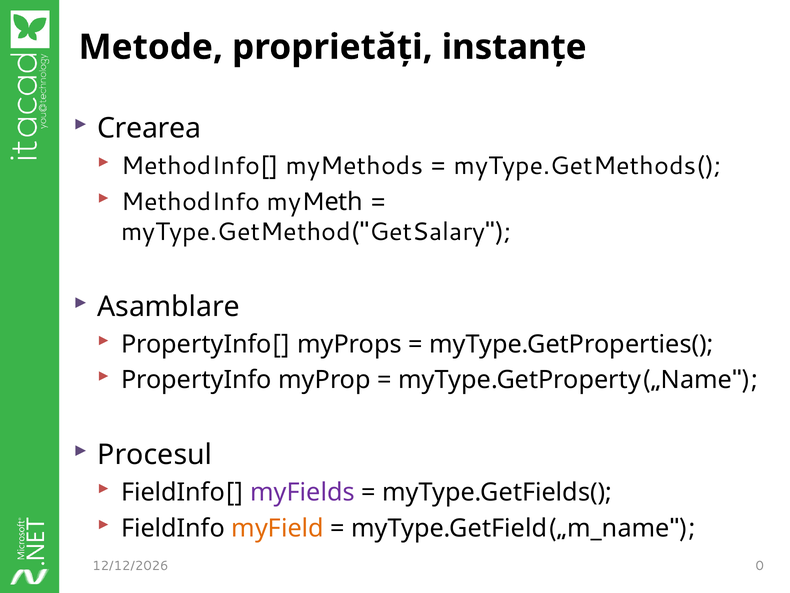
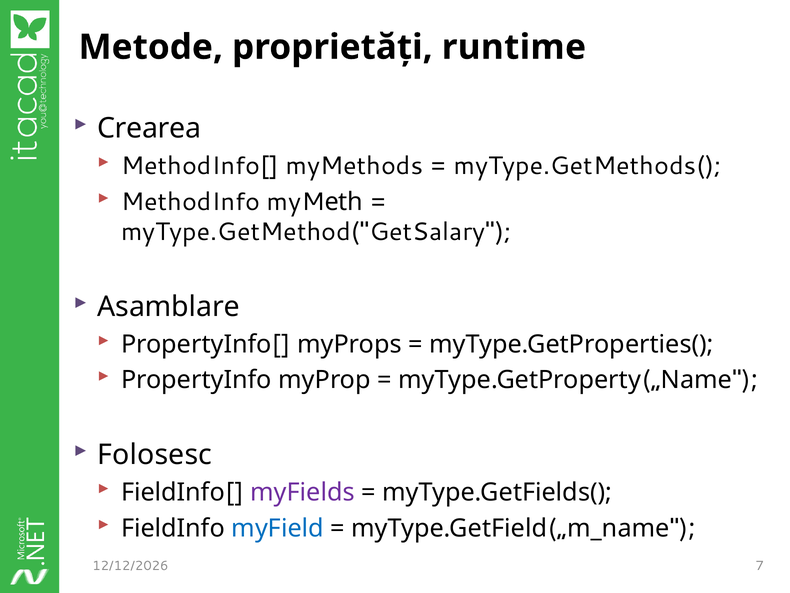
instanțe: instanțe -> runtime
Procesul: Procesul -> Folosesc
myField colour: orange -> blue
0: 0 -> 7
